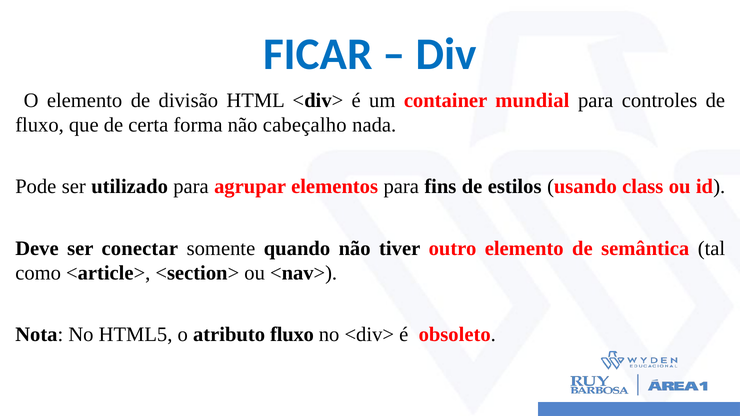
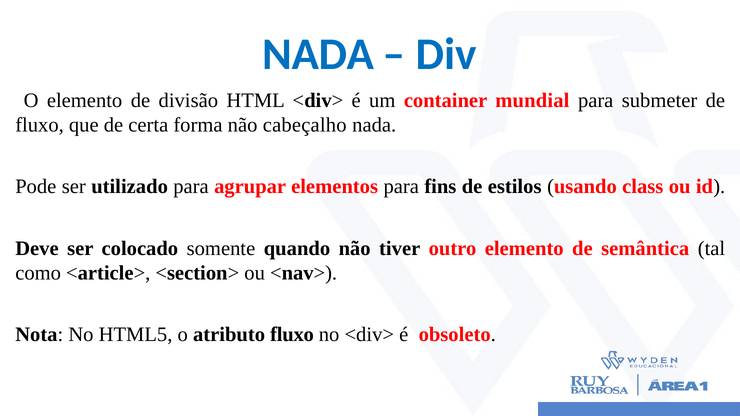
FICAR at (318, 55): FICAR -> NADA
controles: controles -> submeter
conectar: conectar -> colocado
